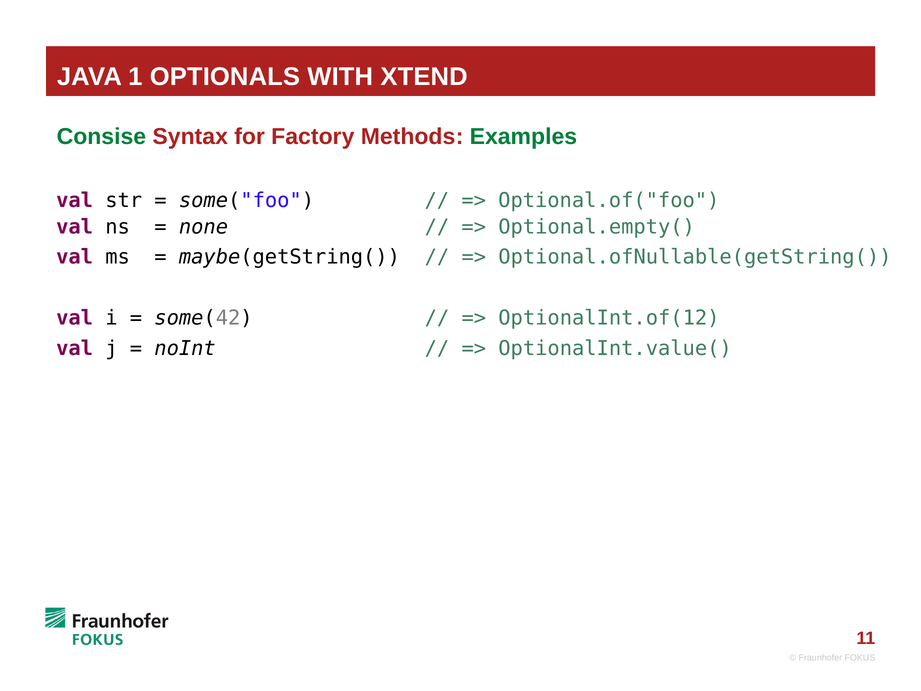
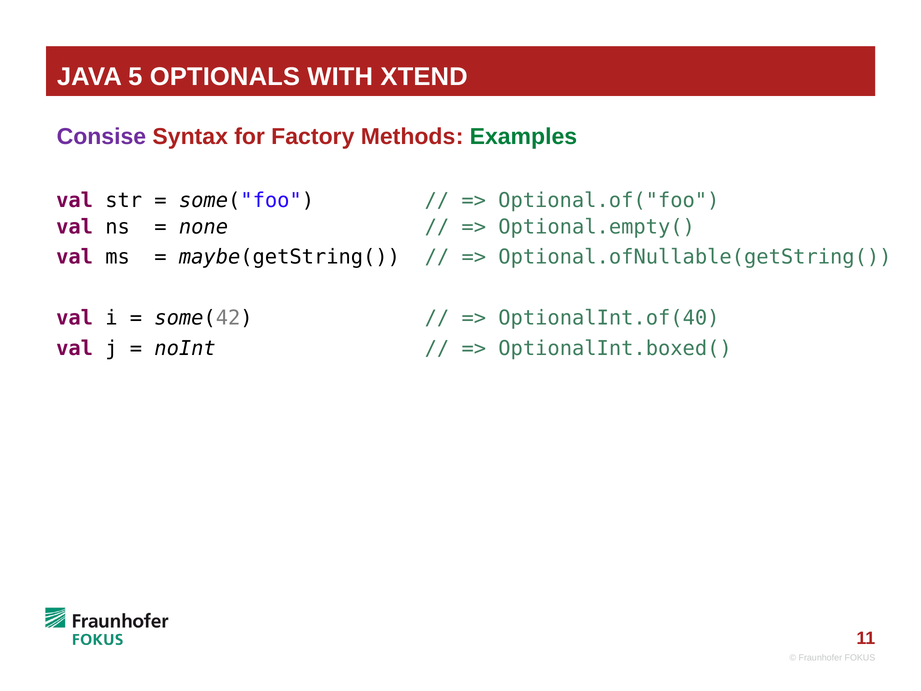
1: 1 -> 5
Consise colour: green -> purple
OptionalInt.of(12: OptionalInt.of(12 -> OptionalInt.of(40
OptionalInt.value(: OptionalInt.value( -> OptionalInt.boxed(
